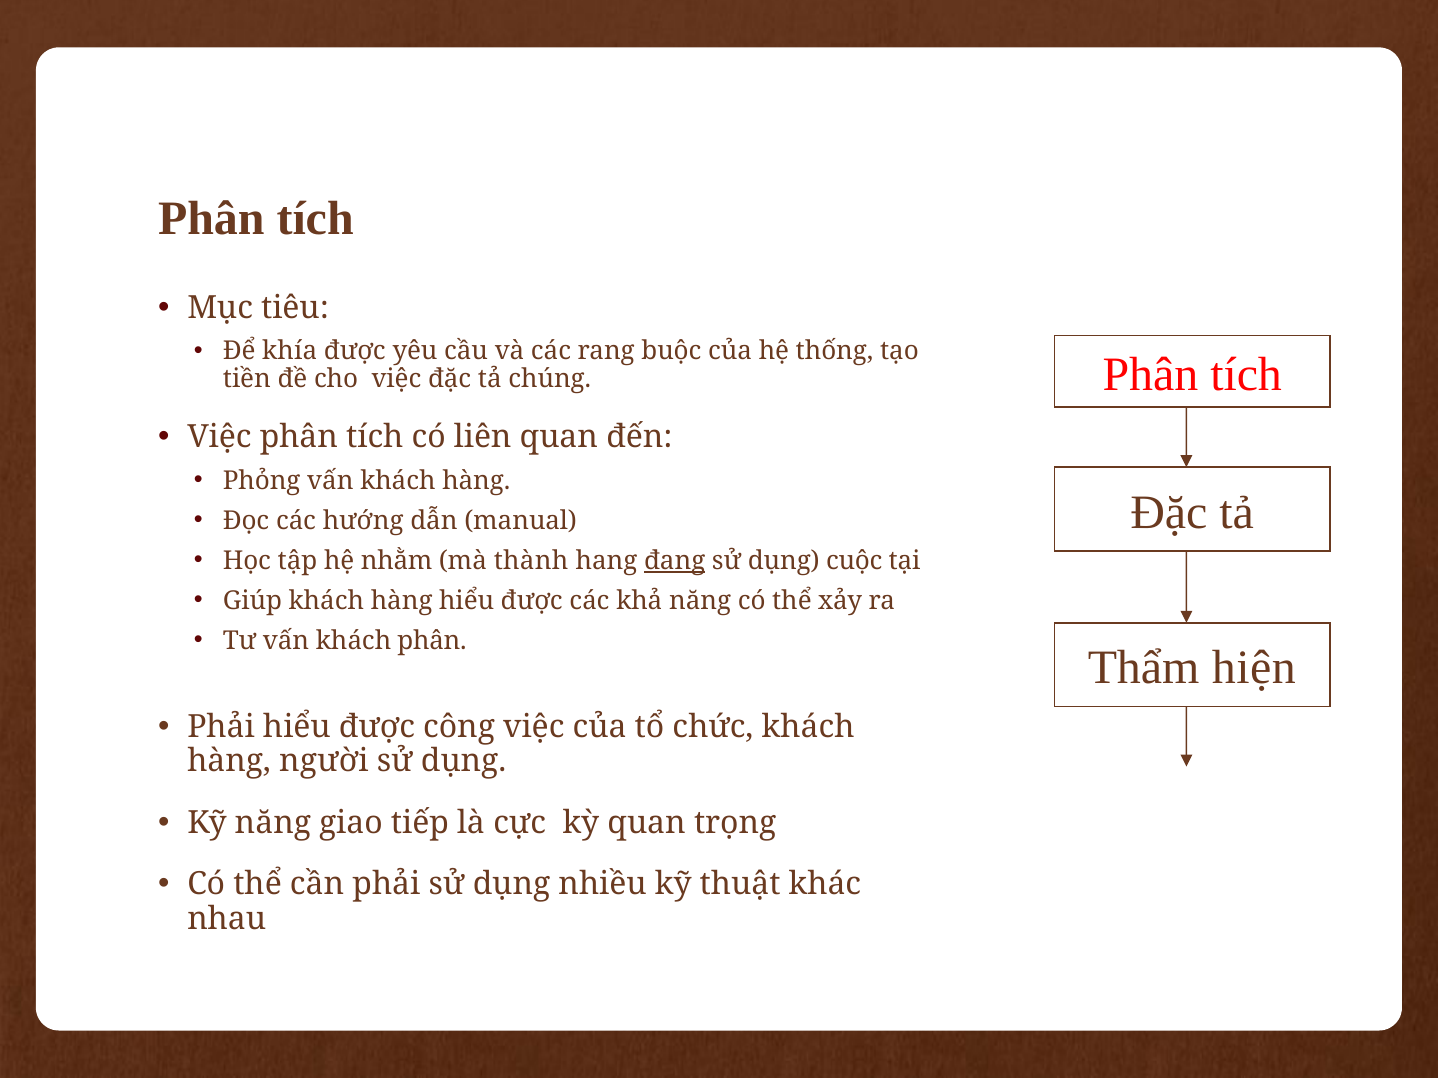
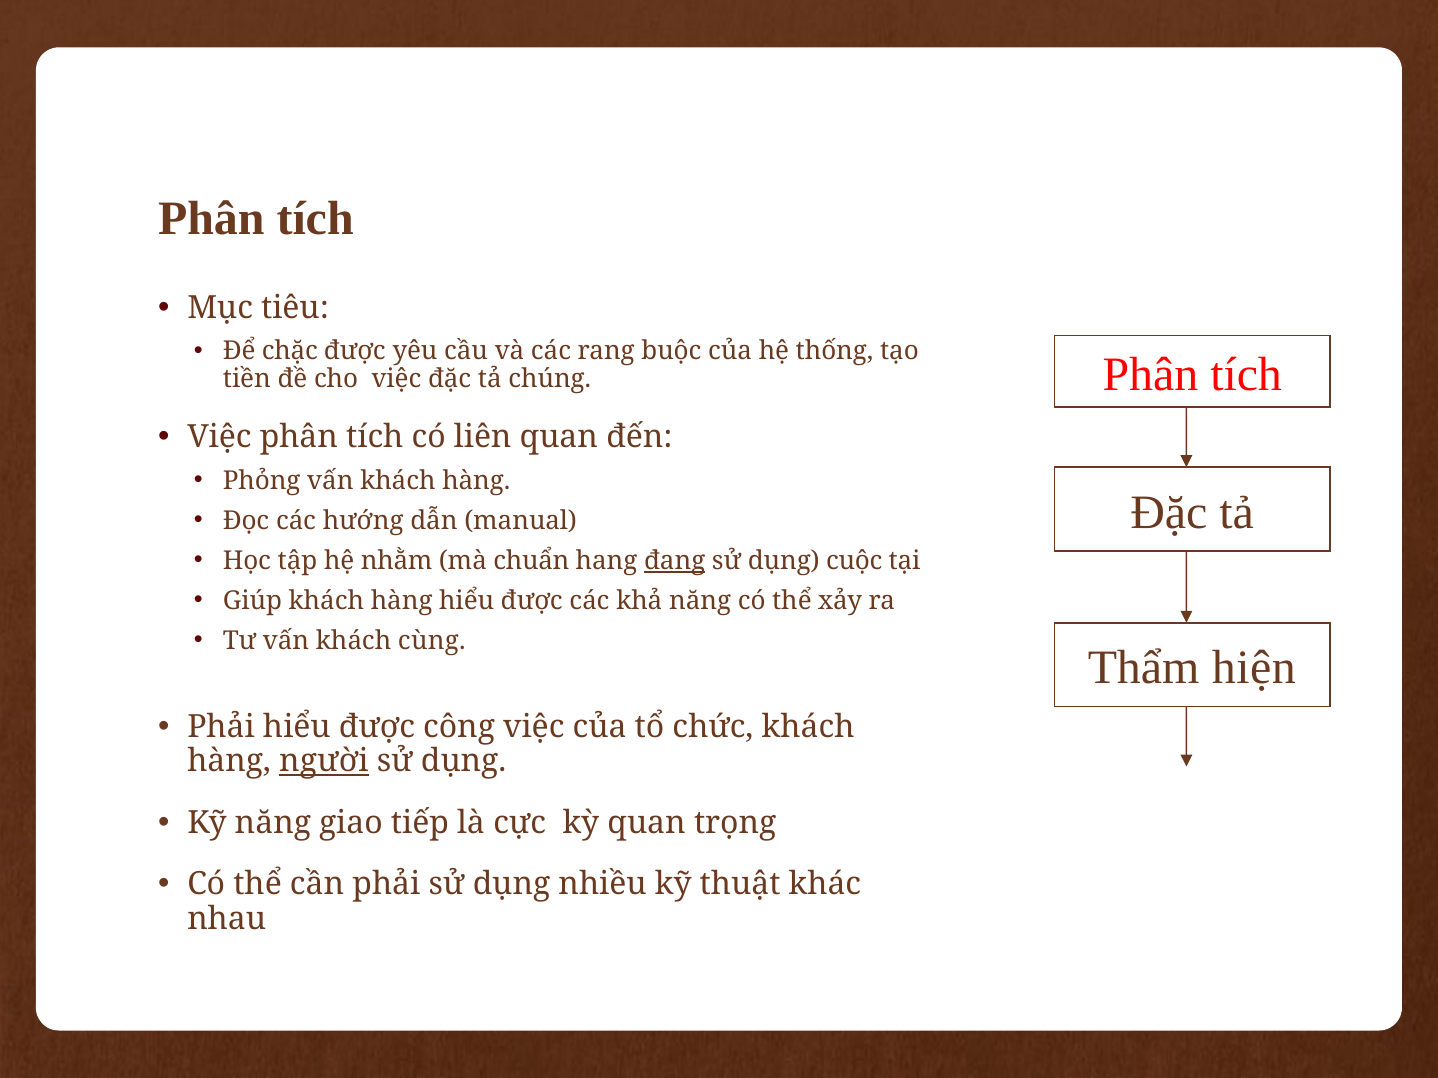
khía: khía -> chặc
thành: thành -> chuẩn
khách phân: phân -> cùng
người underline: none -> present
